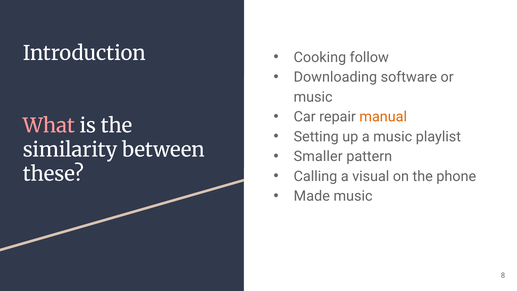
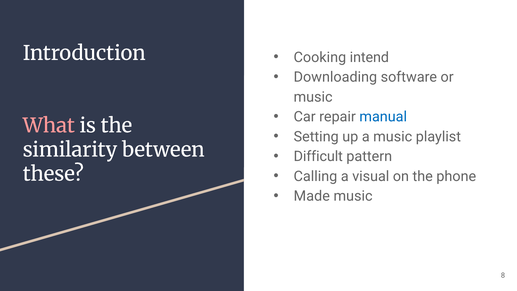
follow: follow -> intend
manual colour: orange -> blue
Smaller: Smaller -> Difficult
